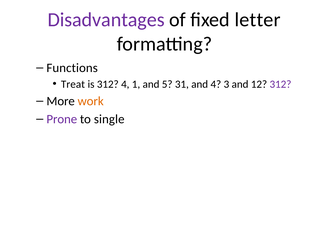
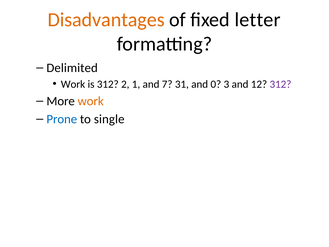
Disadvantages colour: purple -> orange
Functions: Functions -> Delimited
Treat at (73, 84): Treat -> Work
312 4: 4 -> 2
5: 5 -> 7
and 4: 4 -> 0
Prone colour: purple -> blue
